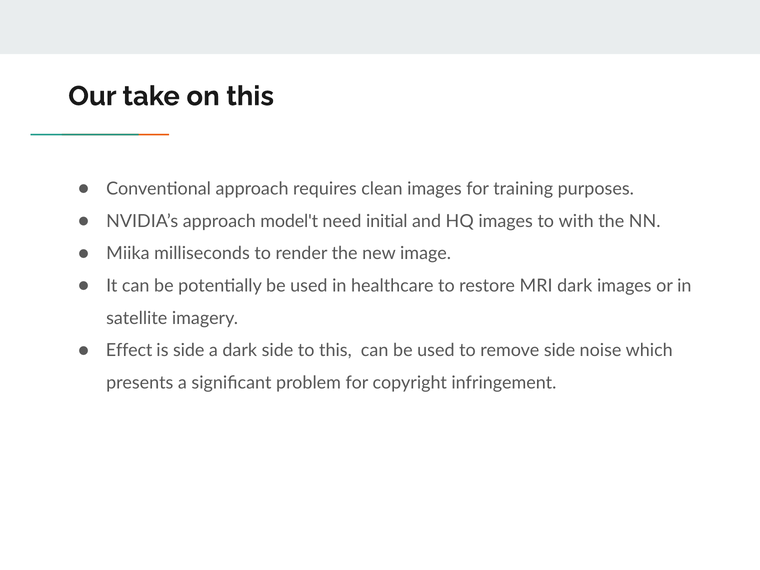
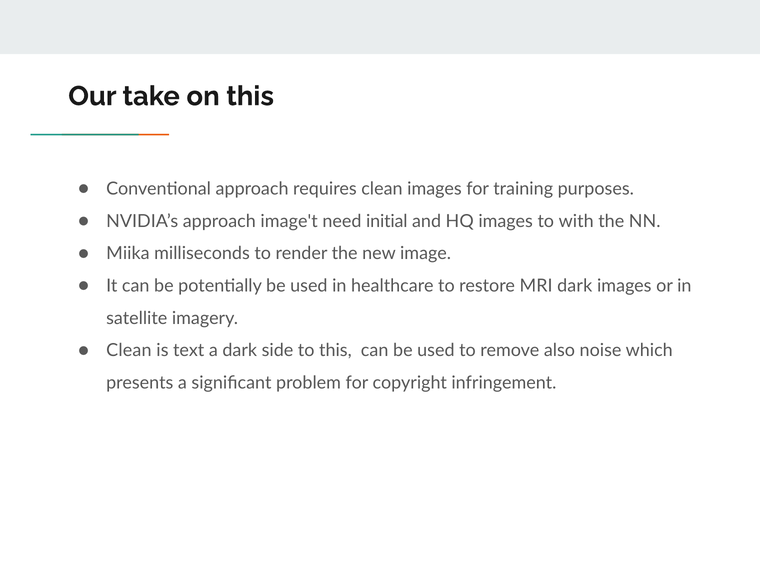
model't: model't -> image't
Effect at (129, 350): Effect -> Clean
is side: side -> text
remove side: side -> also
